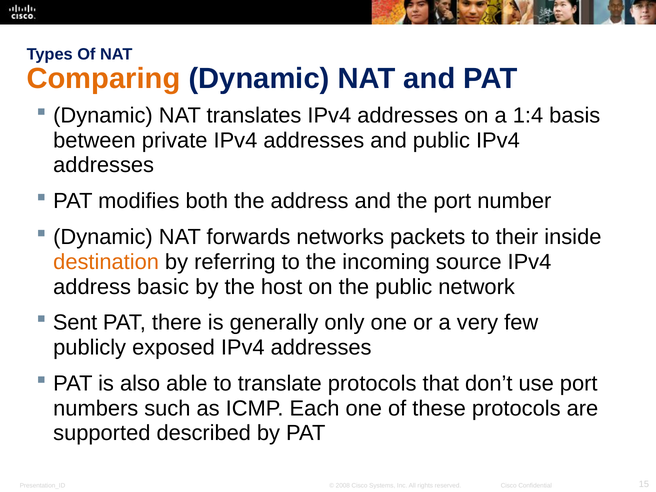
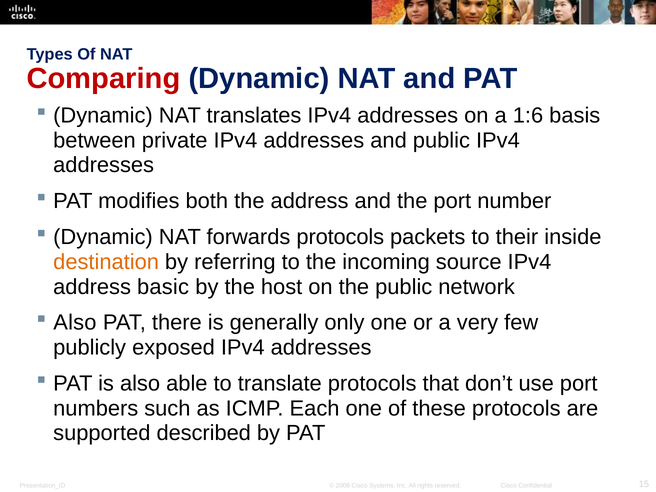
Comparing colour: orange -> red
1:4: 1:4 -> 1:6
forwards networks: networks -> protocols
Sent at (75, 323): Sent -> Also
